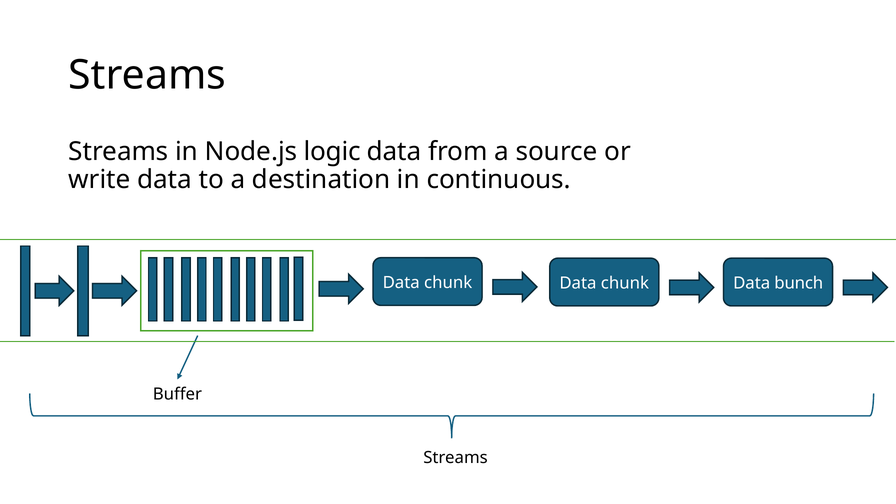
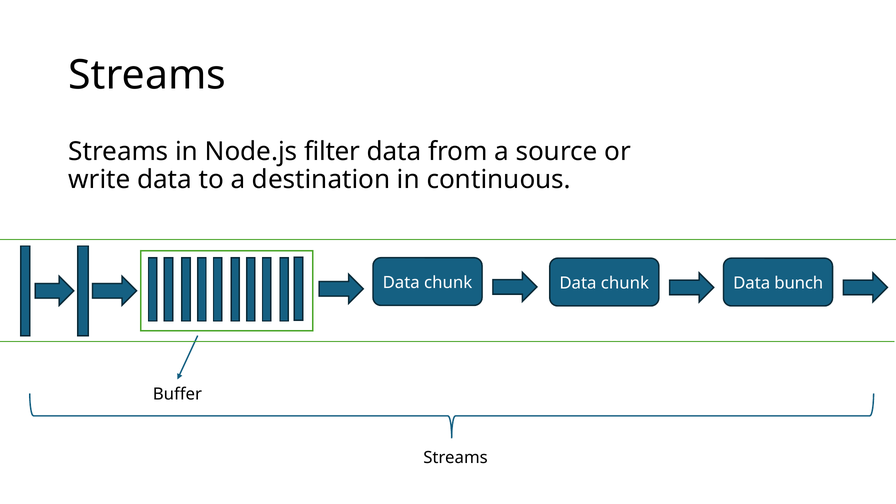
logic: logic -> filter
